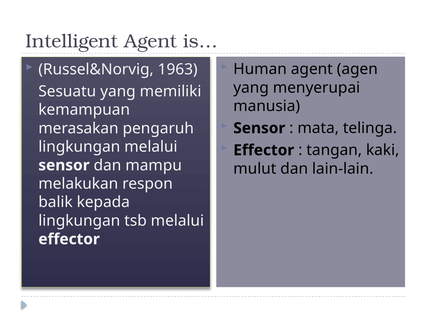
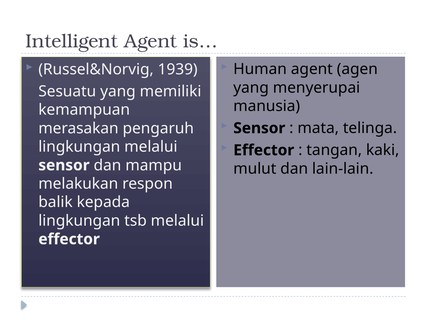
1963: 1963 -> 1939
